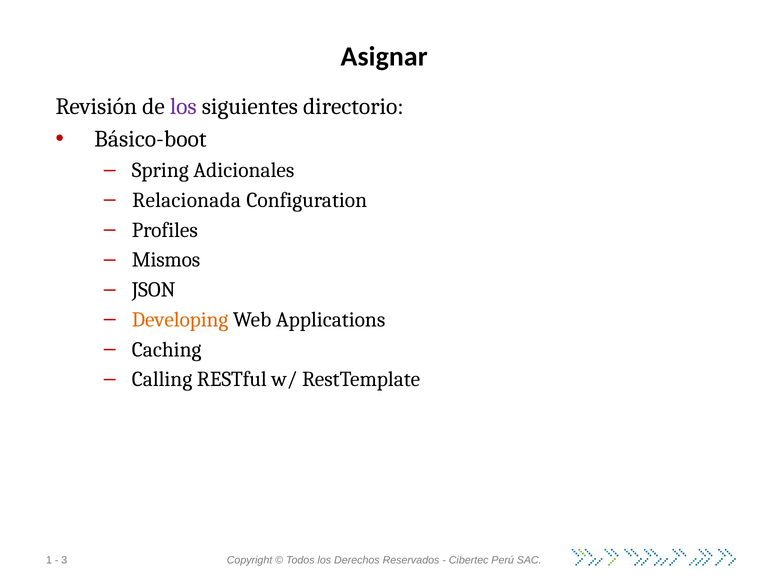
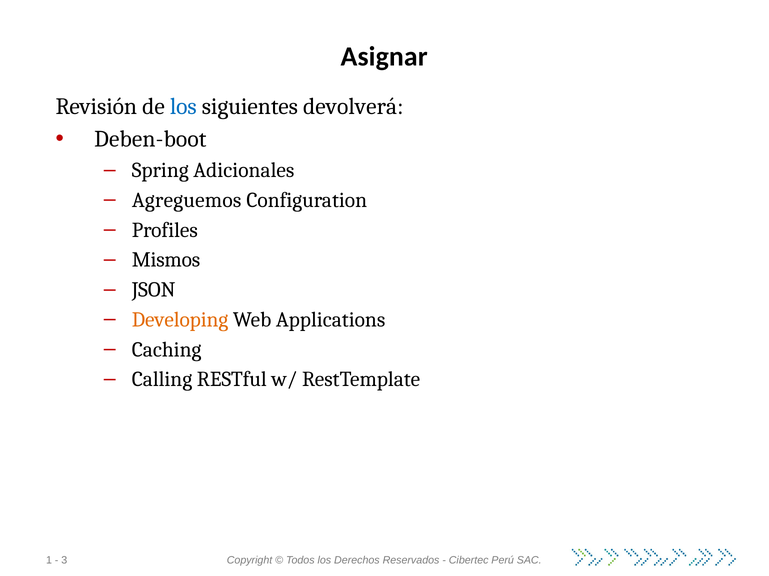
los at (183, 107) colour: purple -> blue
directorio: directorio -> devolverá
Básico-boot: Básico-boot -> Deben-boot
Relacionada: Relacionada -> Agreguemos
